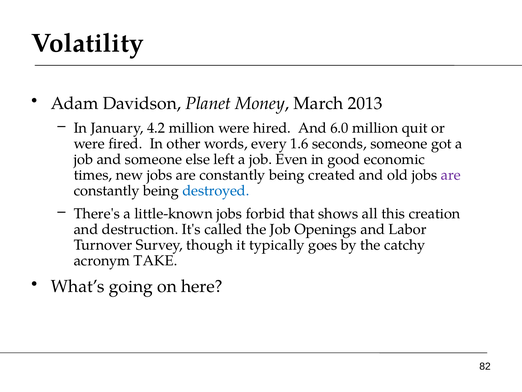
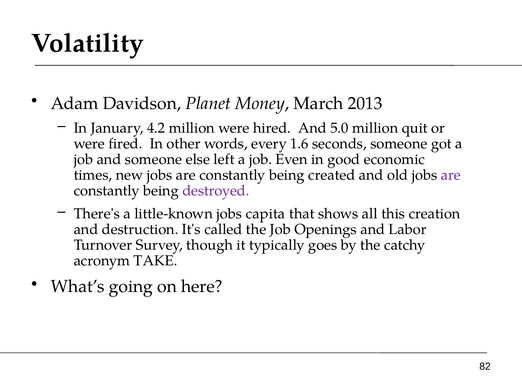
6.0: 6.0 -> 5.0
destroyed colour: blue -> purple
forbid: forbid -> capita
